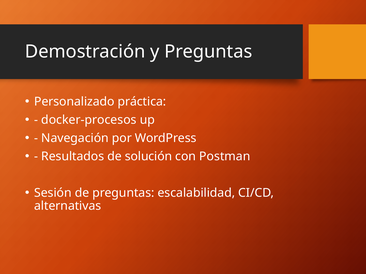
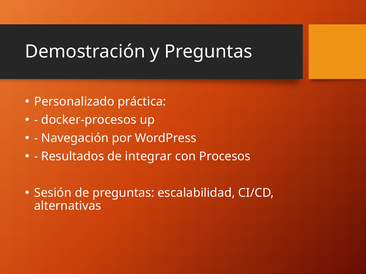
solución: solución -> integrar
Postman: Postman -> Procesos
